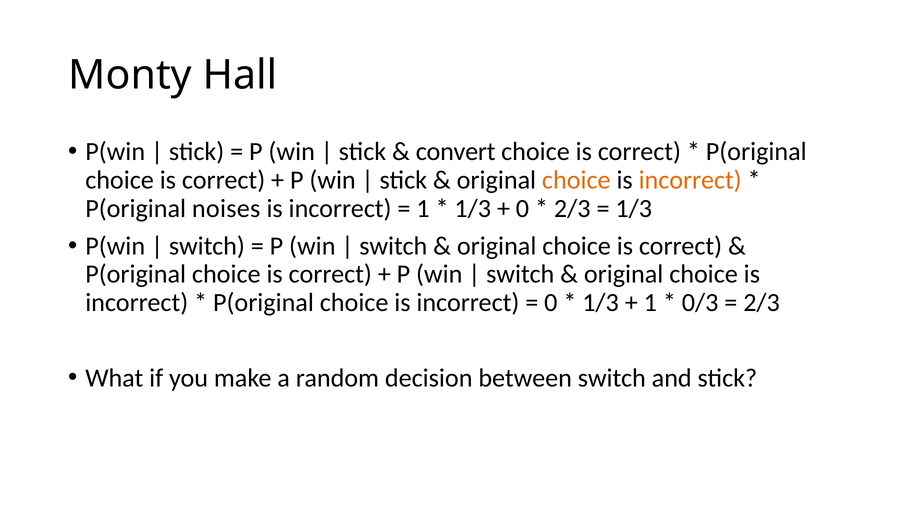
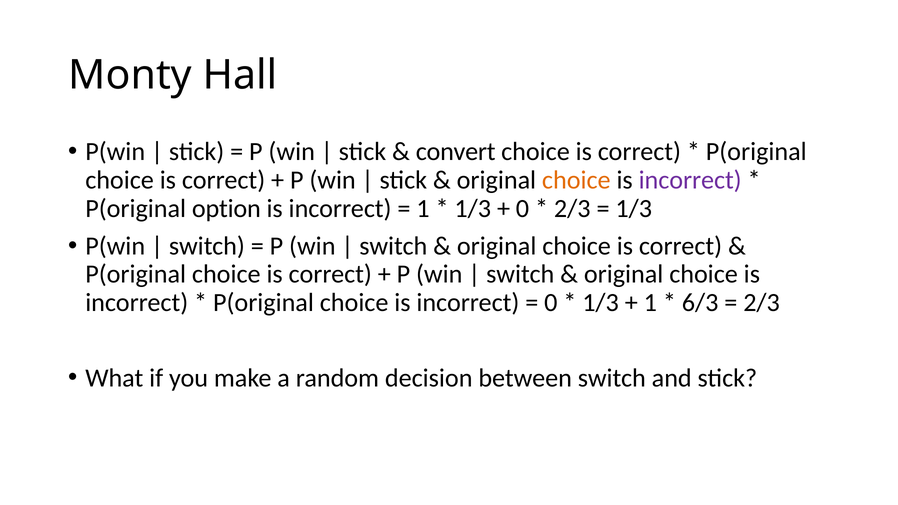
incorrect at (690, 180) colour: orange -> purple
noises: noises -> option
0/3: 0/3 -> 6/3
